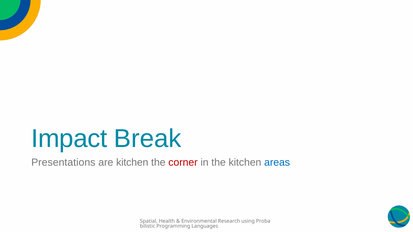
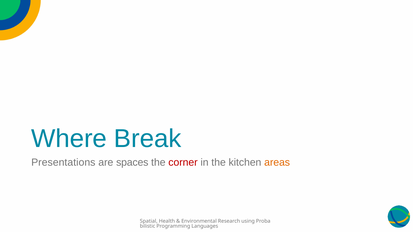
Impact: Impact -> Where
are kitchen: kitchen -> spaces
areas colour: blue -> orange
